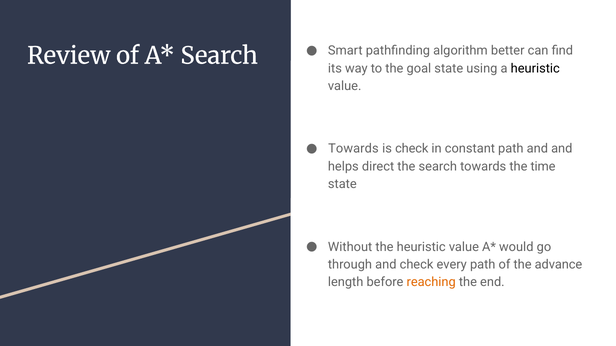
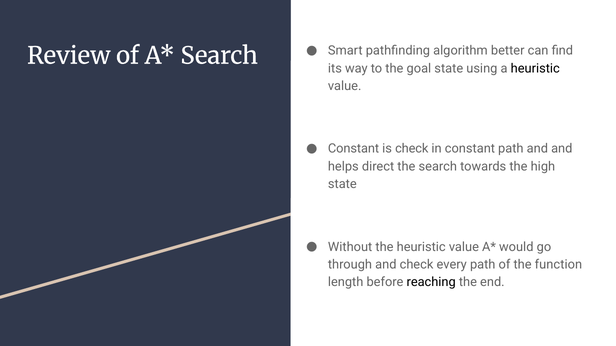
Towards at (353, 149): Towards -> Constant
time: time -> high
advance: advance -> function
reaching colour: orange -> black
